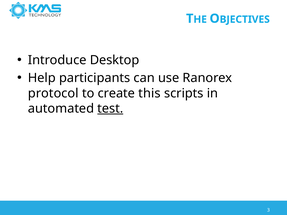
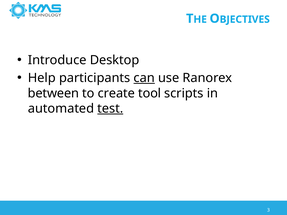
can underline: none -> present
protocol: protocol -> between
this: this -> tool
